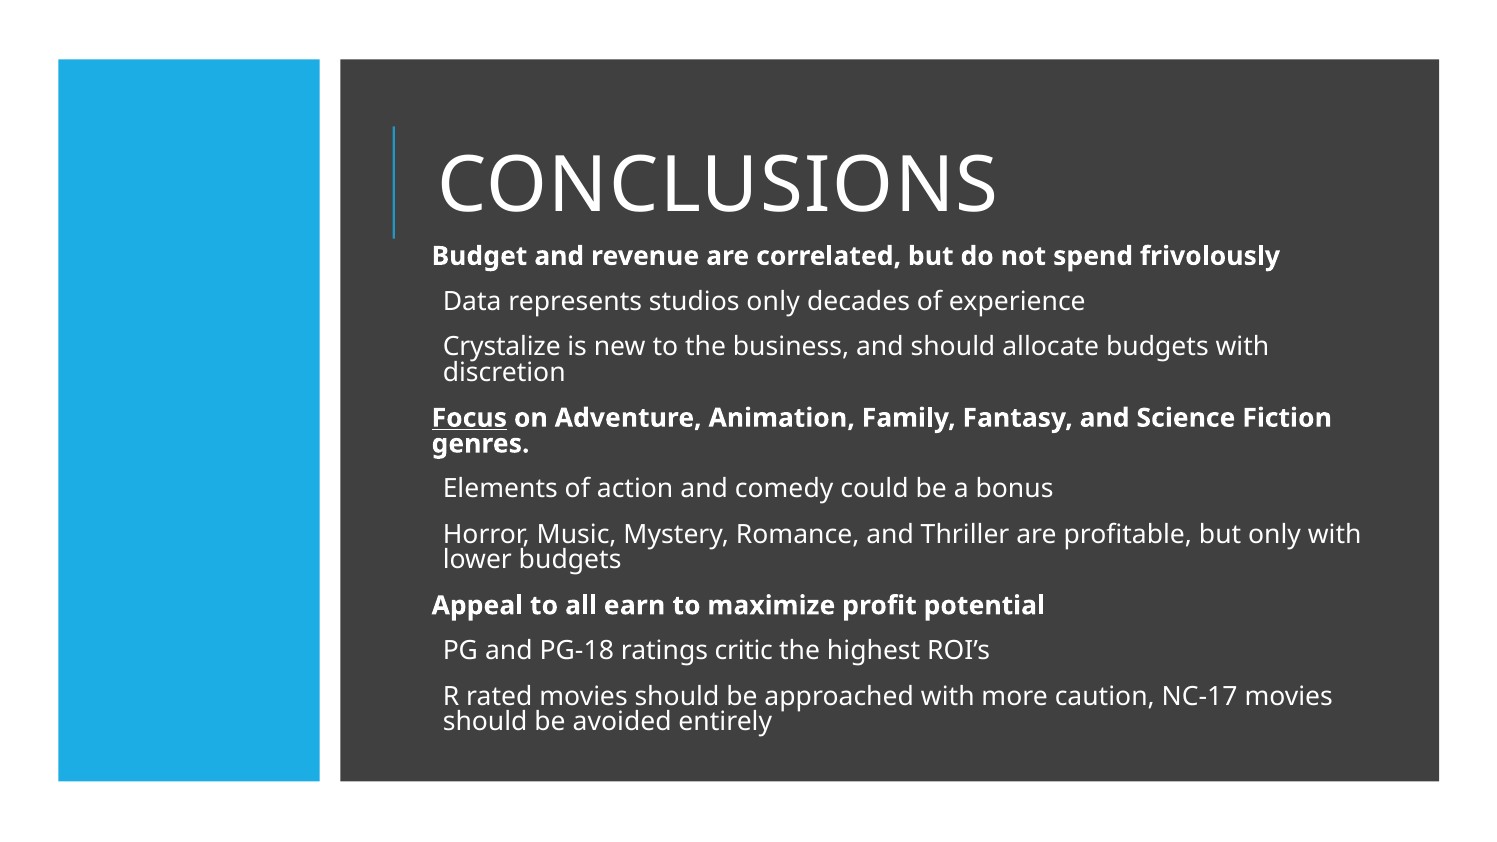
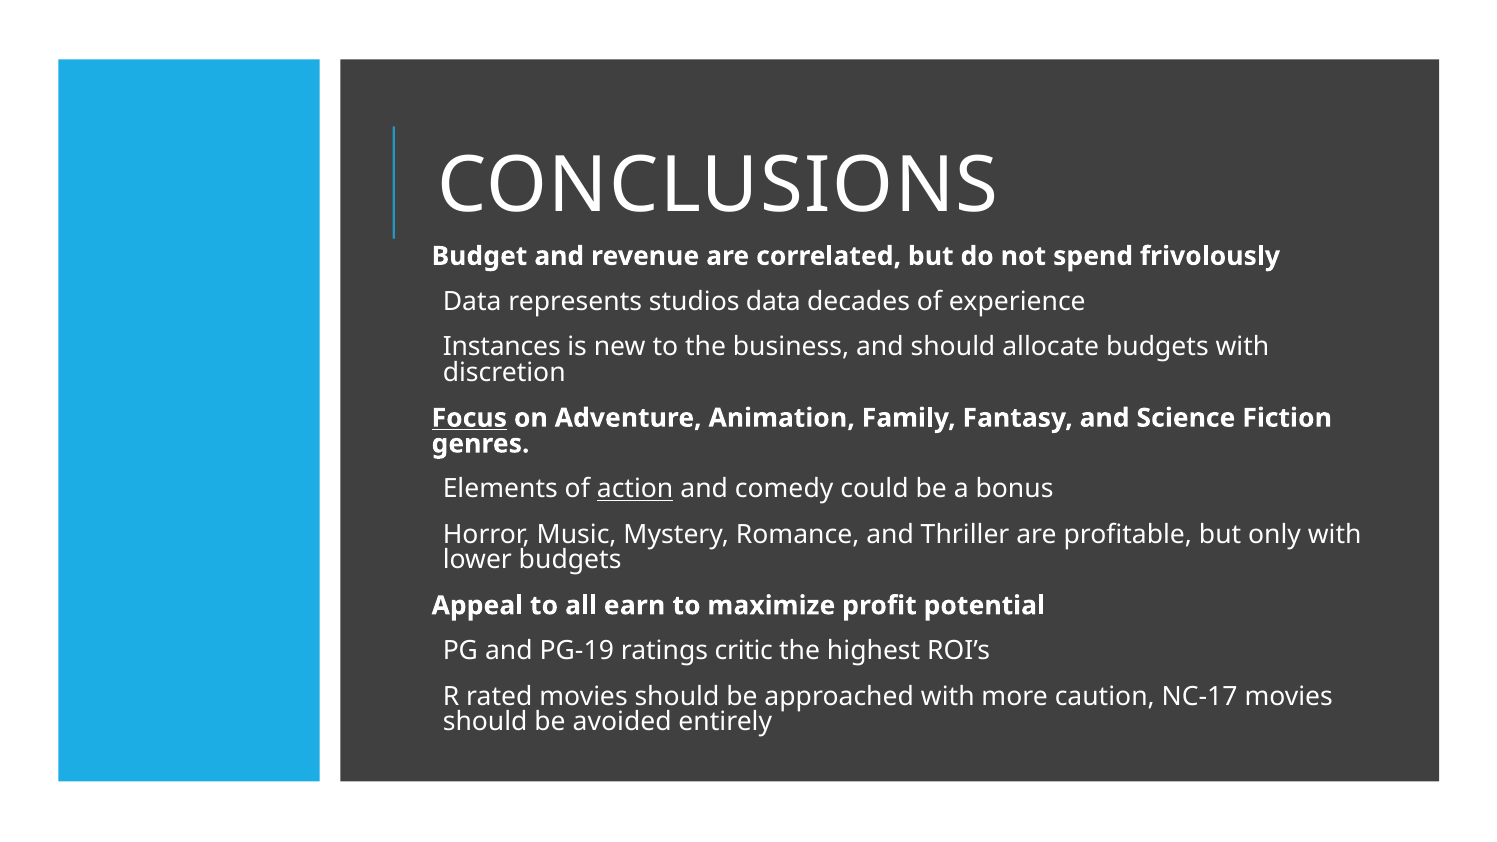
studios only: only -> data
Crystalize: Crystalize -> Instances
action underline: none -> present
PG-18: PG-18 -> PG-19
